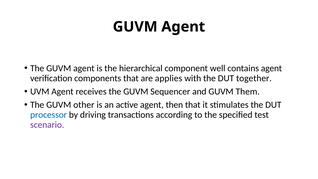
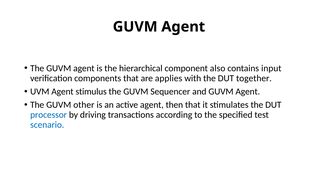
well: well -> also
contains agent: agent -> input
receives: receives -> stimulus
and GUVM Them: Them -> Agent
scenario colour: purple -> blue
